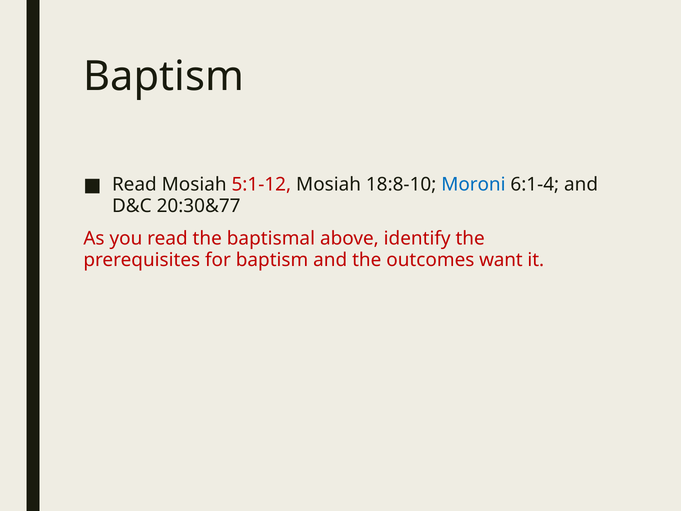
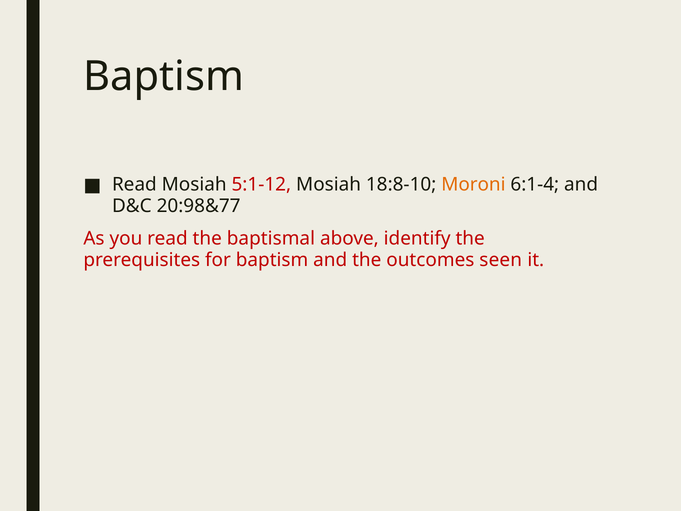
Moroni colour: blue -> orange
20:30&77: 20:30&77 -> 20:98&77
want: want -> seen
